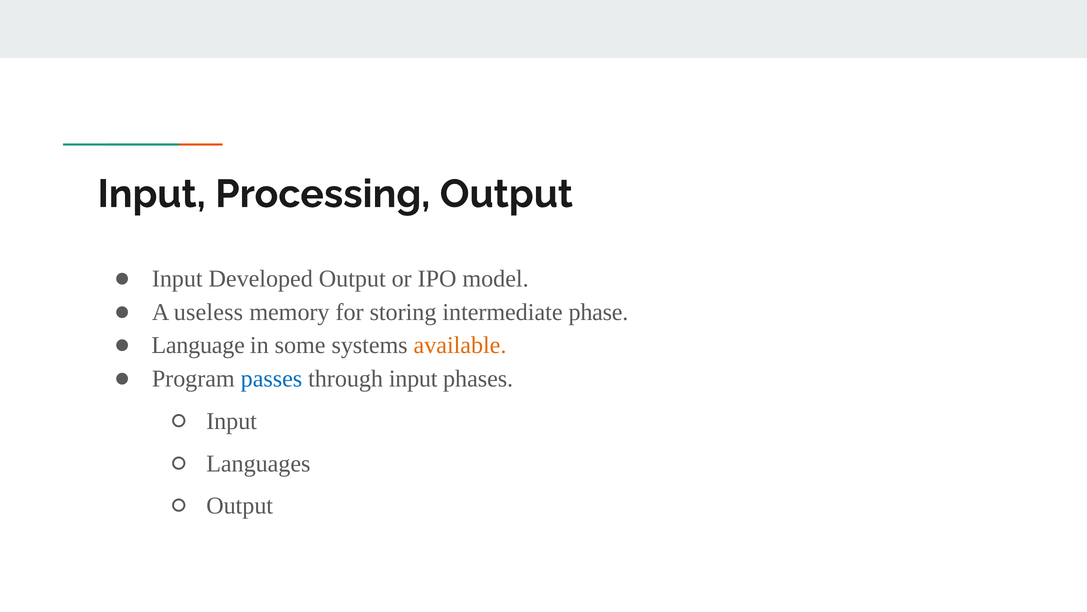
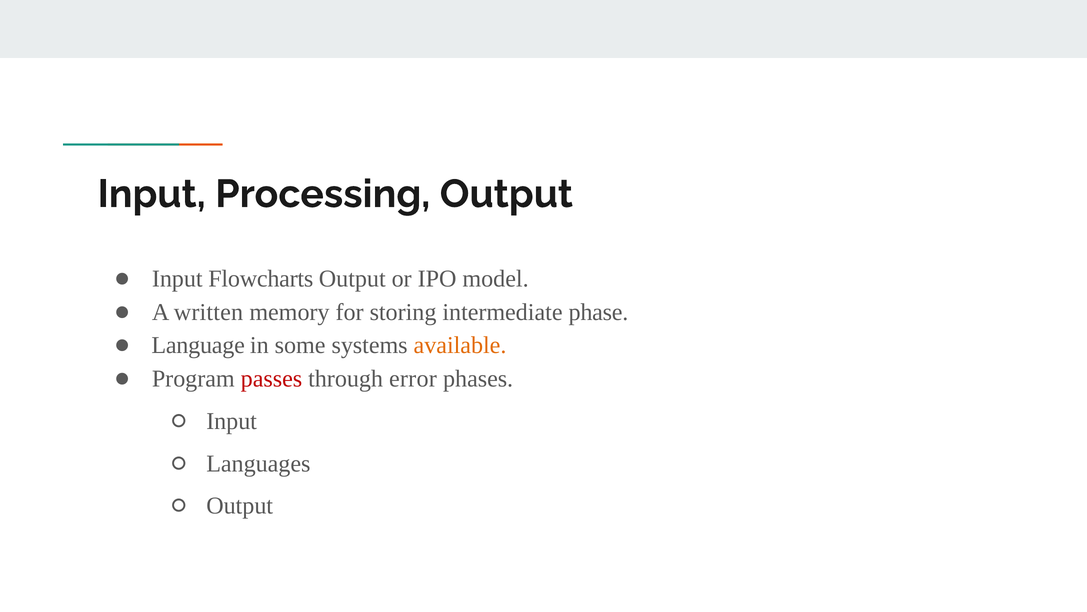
Developed: Developed -> Flowcharts
useless: useless -> written
passes colour: blue -> red
through input: input -> error
